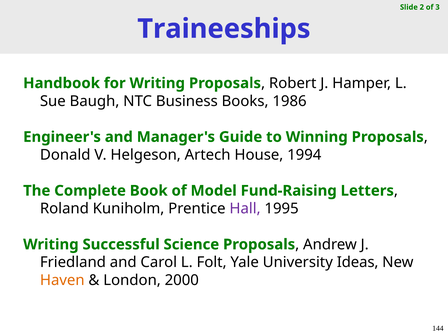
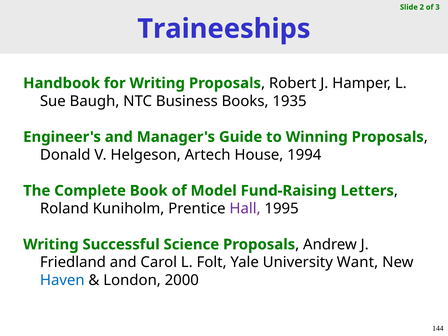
1986: 1986 -> 1935
Ideas: Ideas -> Want
Haven colour: orange -> blue
